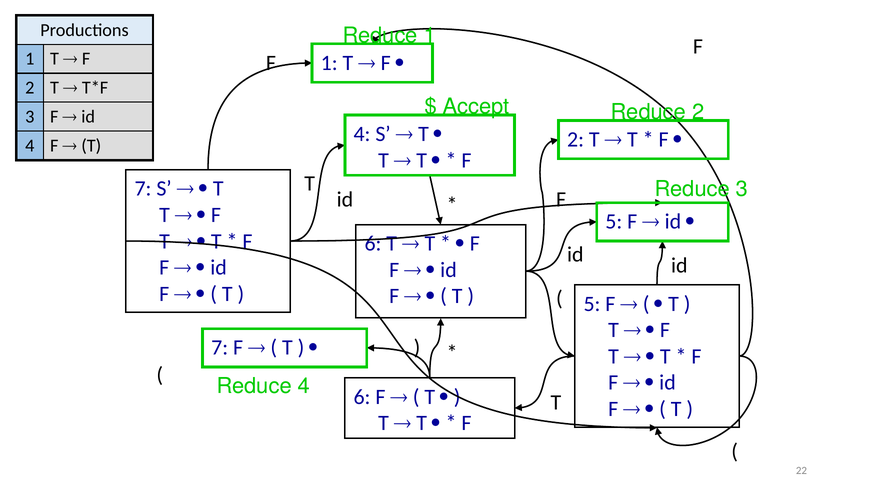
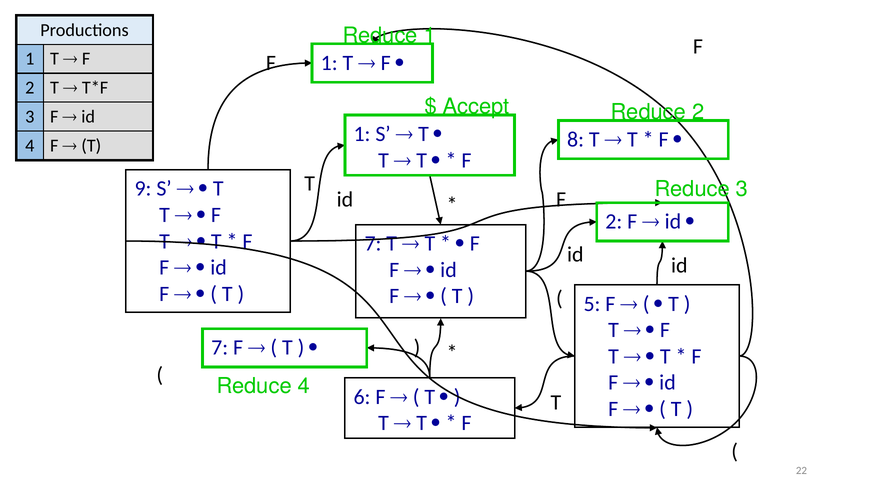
4 at (362, 134): 4 -> 1
2 at (576, 139): 2 -> 8
7 at (143, 189): 7 -> 9
5 at (614, 222): 5 -> 2
6 at (373, 243): 6 -> 7
